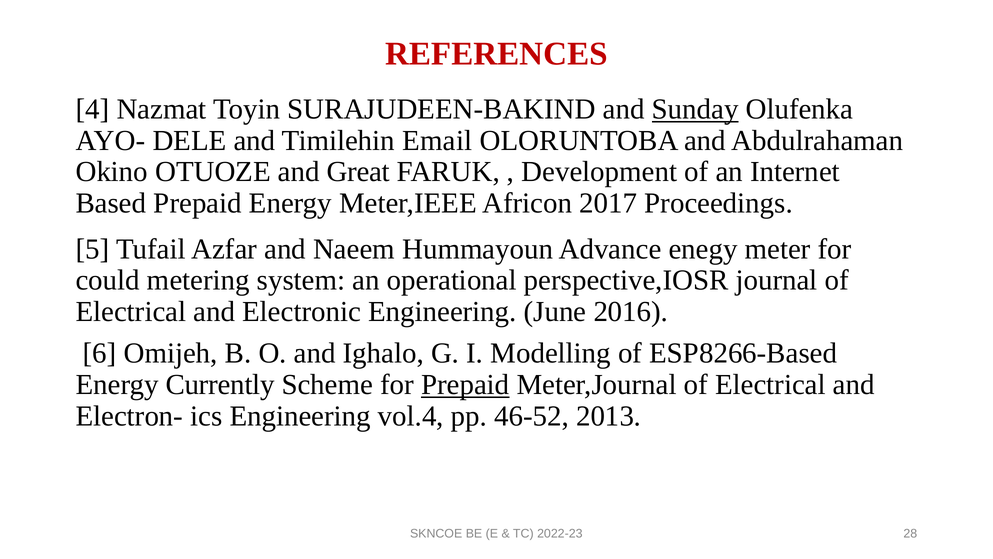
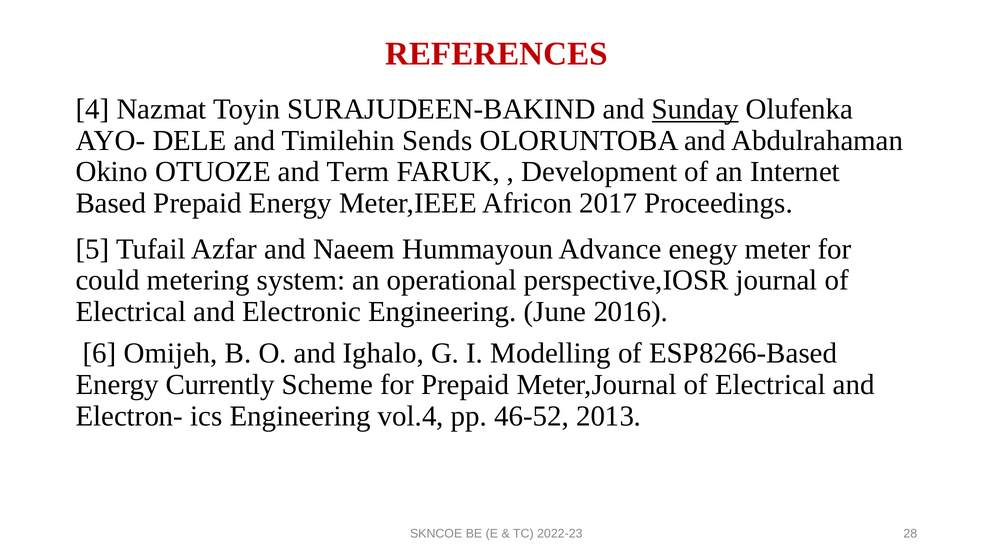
Email: Email -> Sends
Great: Great -> Term
Prepaid at (465, 384) underline: present -> none
